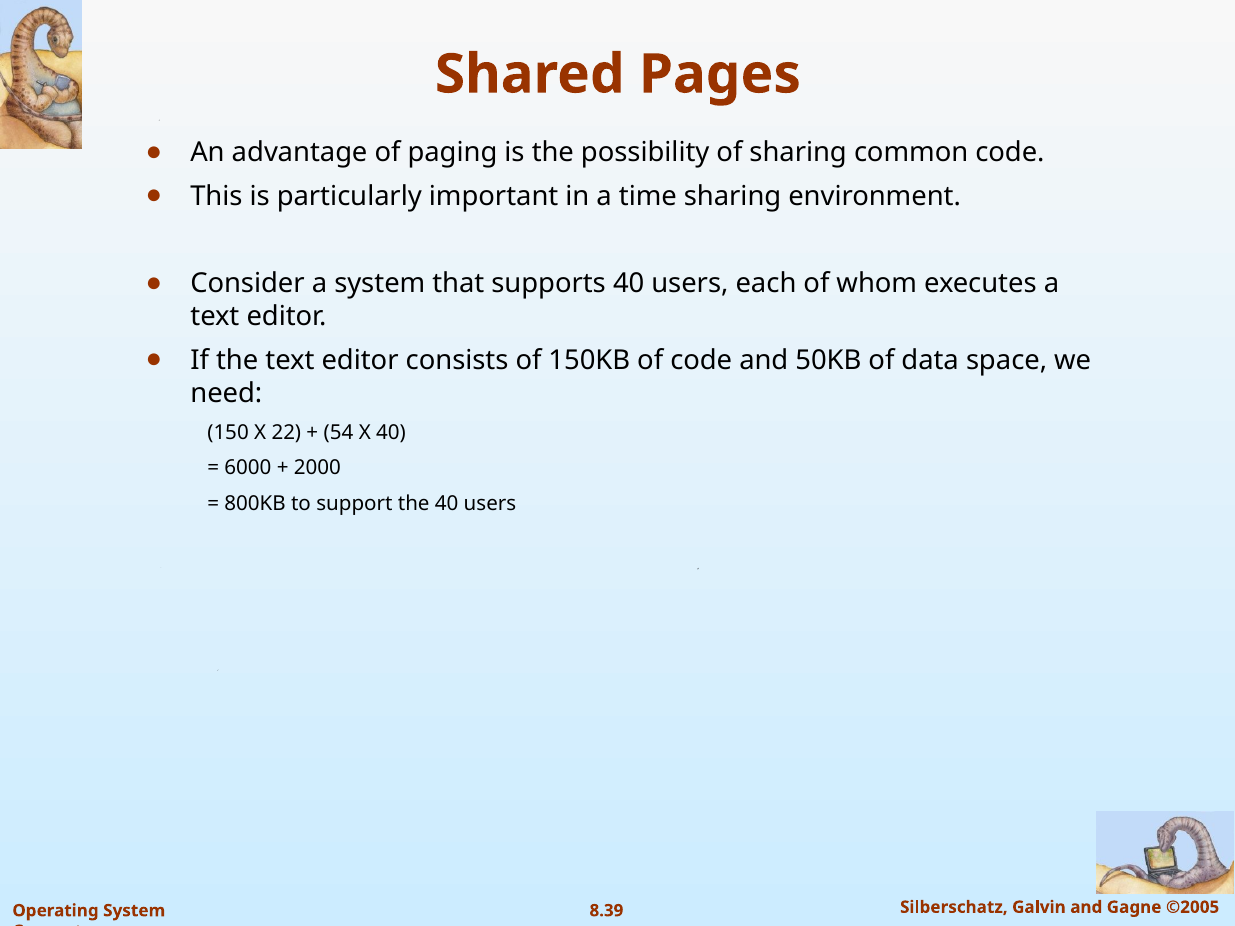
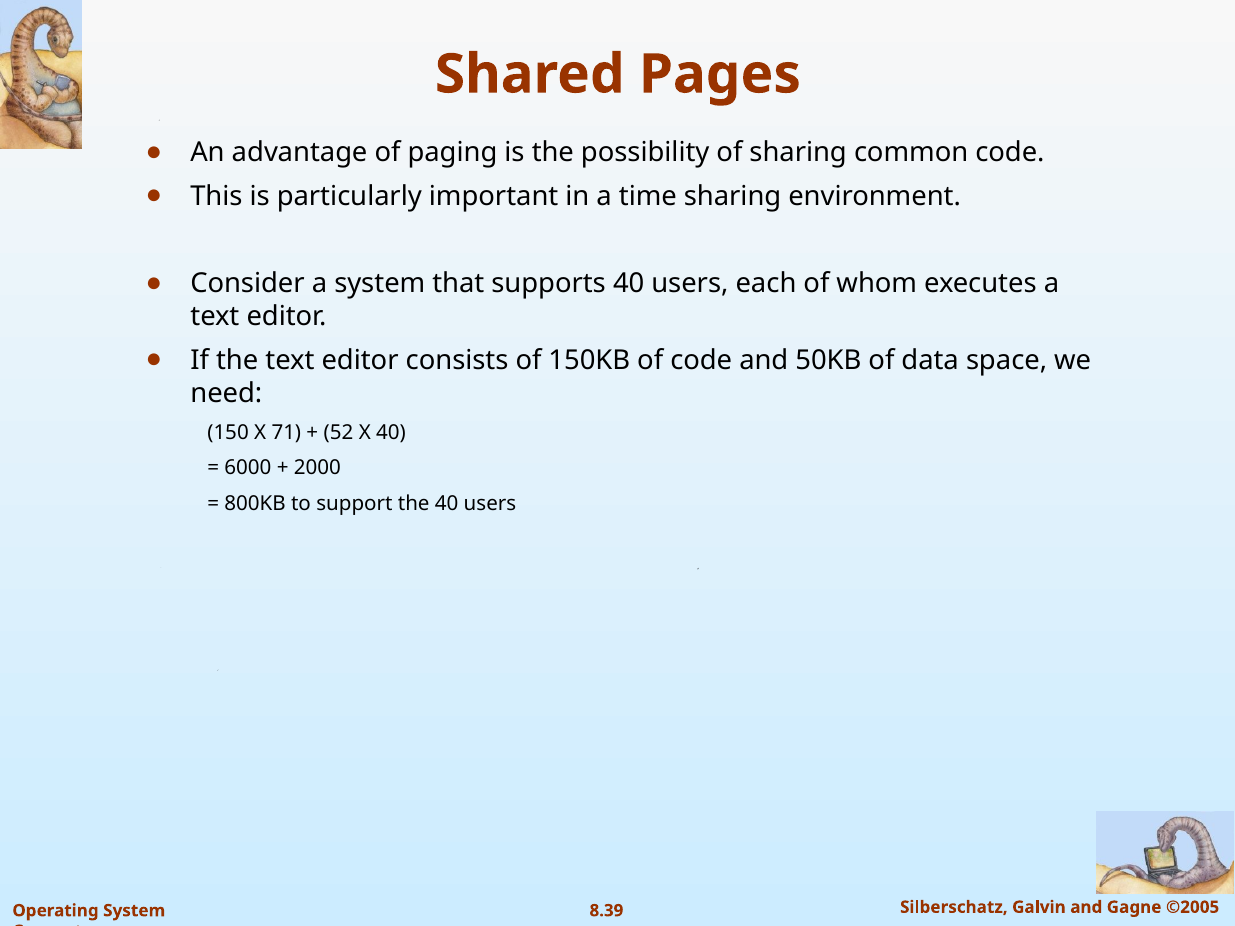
22: 22 -> 71
54: 54 -> 52
